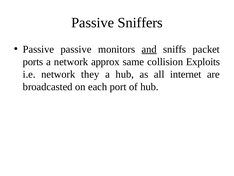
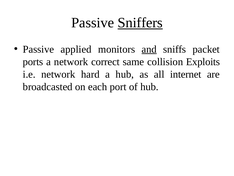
Sniffers underline: none -> present
Passive passive: passive -> applied
approx: approx -> correct
they: they -> hard
